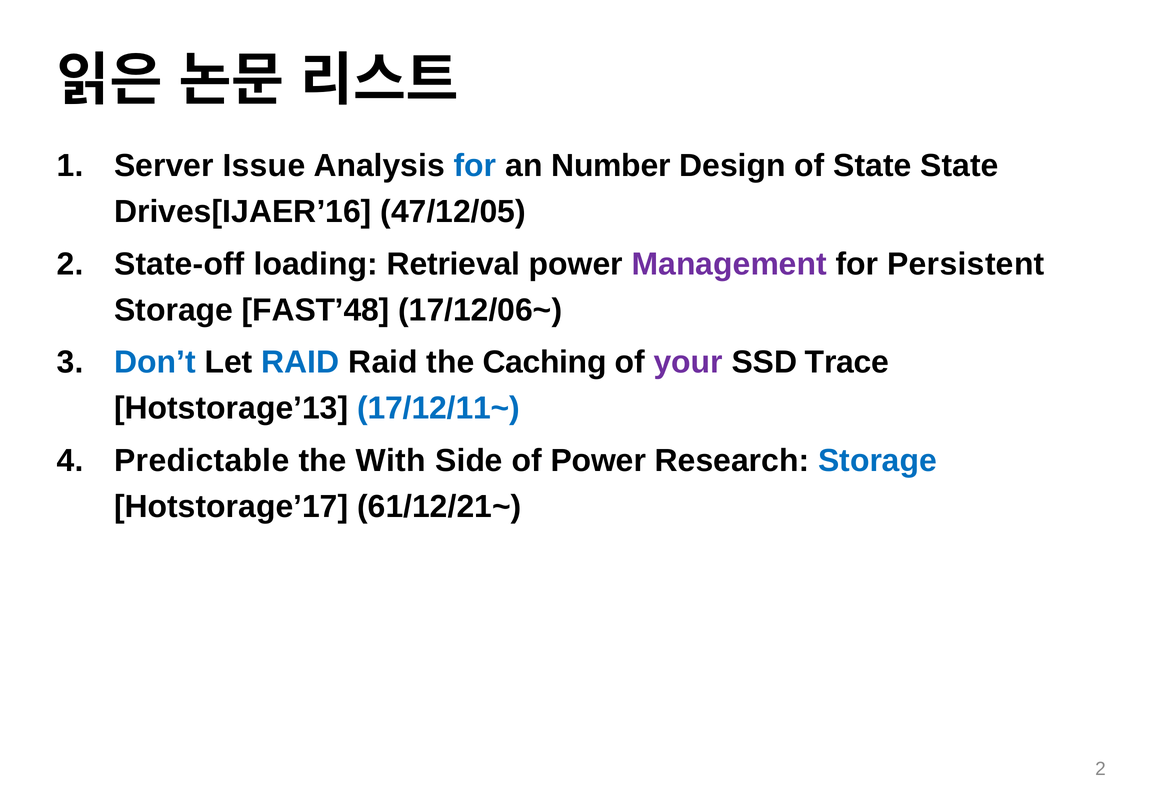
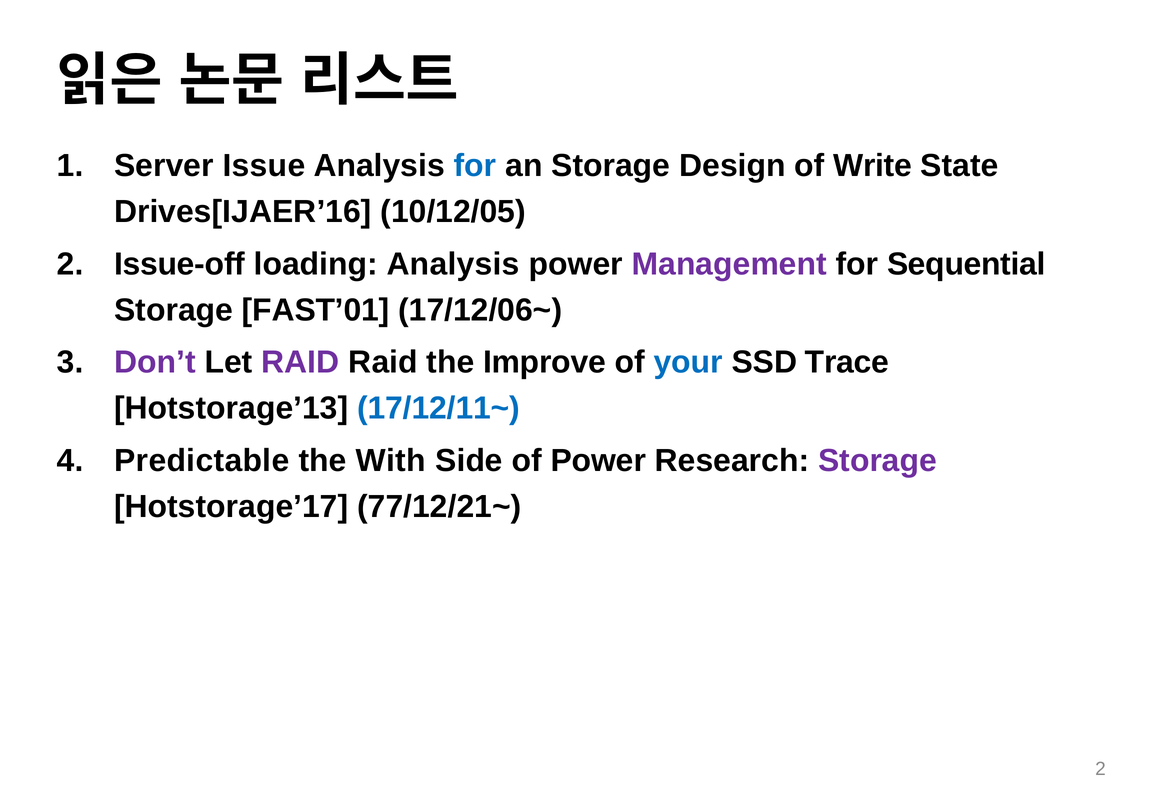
an Number: Number -> Storage
of State: State -> Write
47/12/05: 47/12/05 -> 10/12/05
State-off: State-off -> Issue-off
loading Retrieval: Retrieval -> Analysis
Persistent: Persistent -> Sequential
FAST’48: FAST’48 -> FAST’01
Don’t colour: blue -> purple
RAID at (300, 362) colour: blue -> purple
Caching: Caching -> Improve
your colour: purple -> blue
Storage at (878, 461) colour: blue -> purple
61/12/21~: 61/12/21~ -> 77/12/21~
